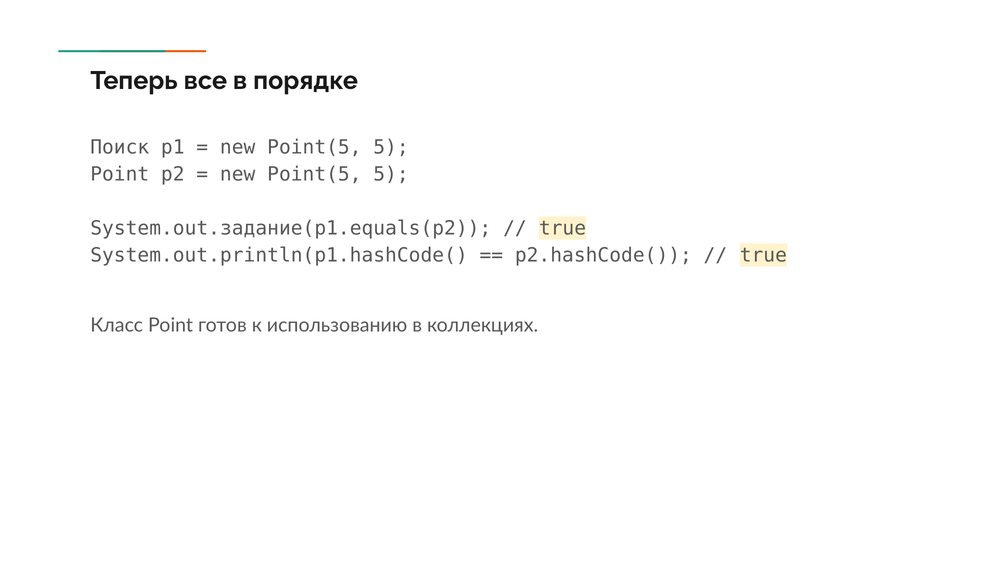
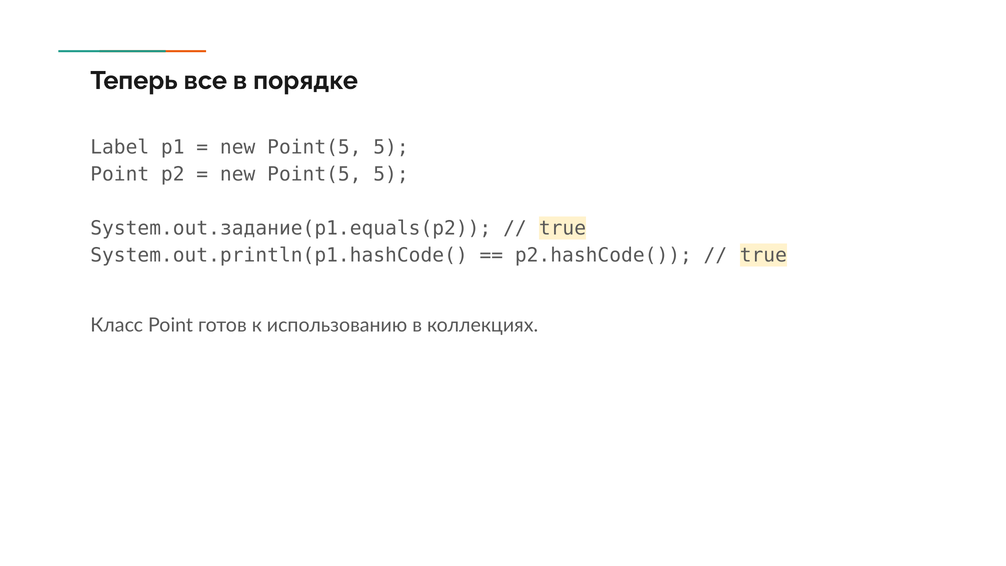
Поиск: Поиск -> Label
